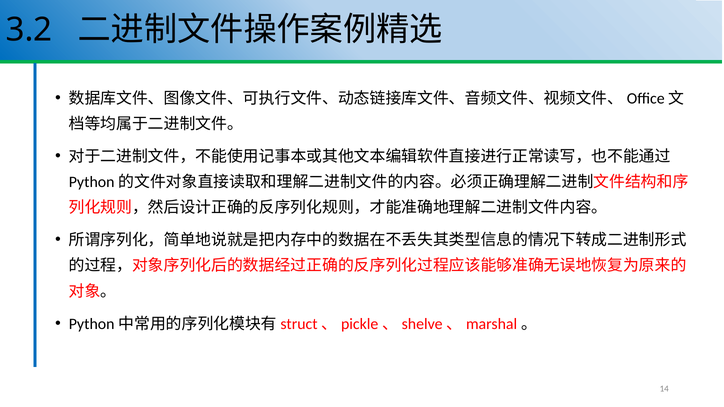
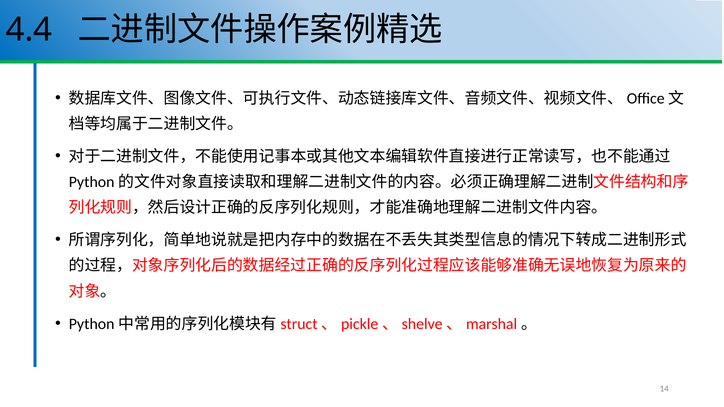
3.2: 3.2 -> 4.4
